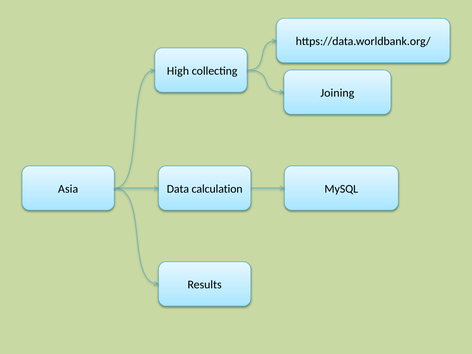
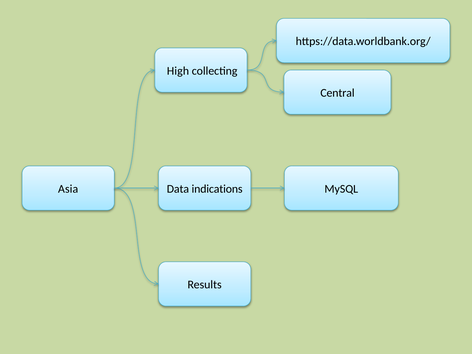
Joining: Joining -> Central
calculation: calculation -> indications
